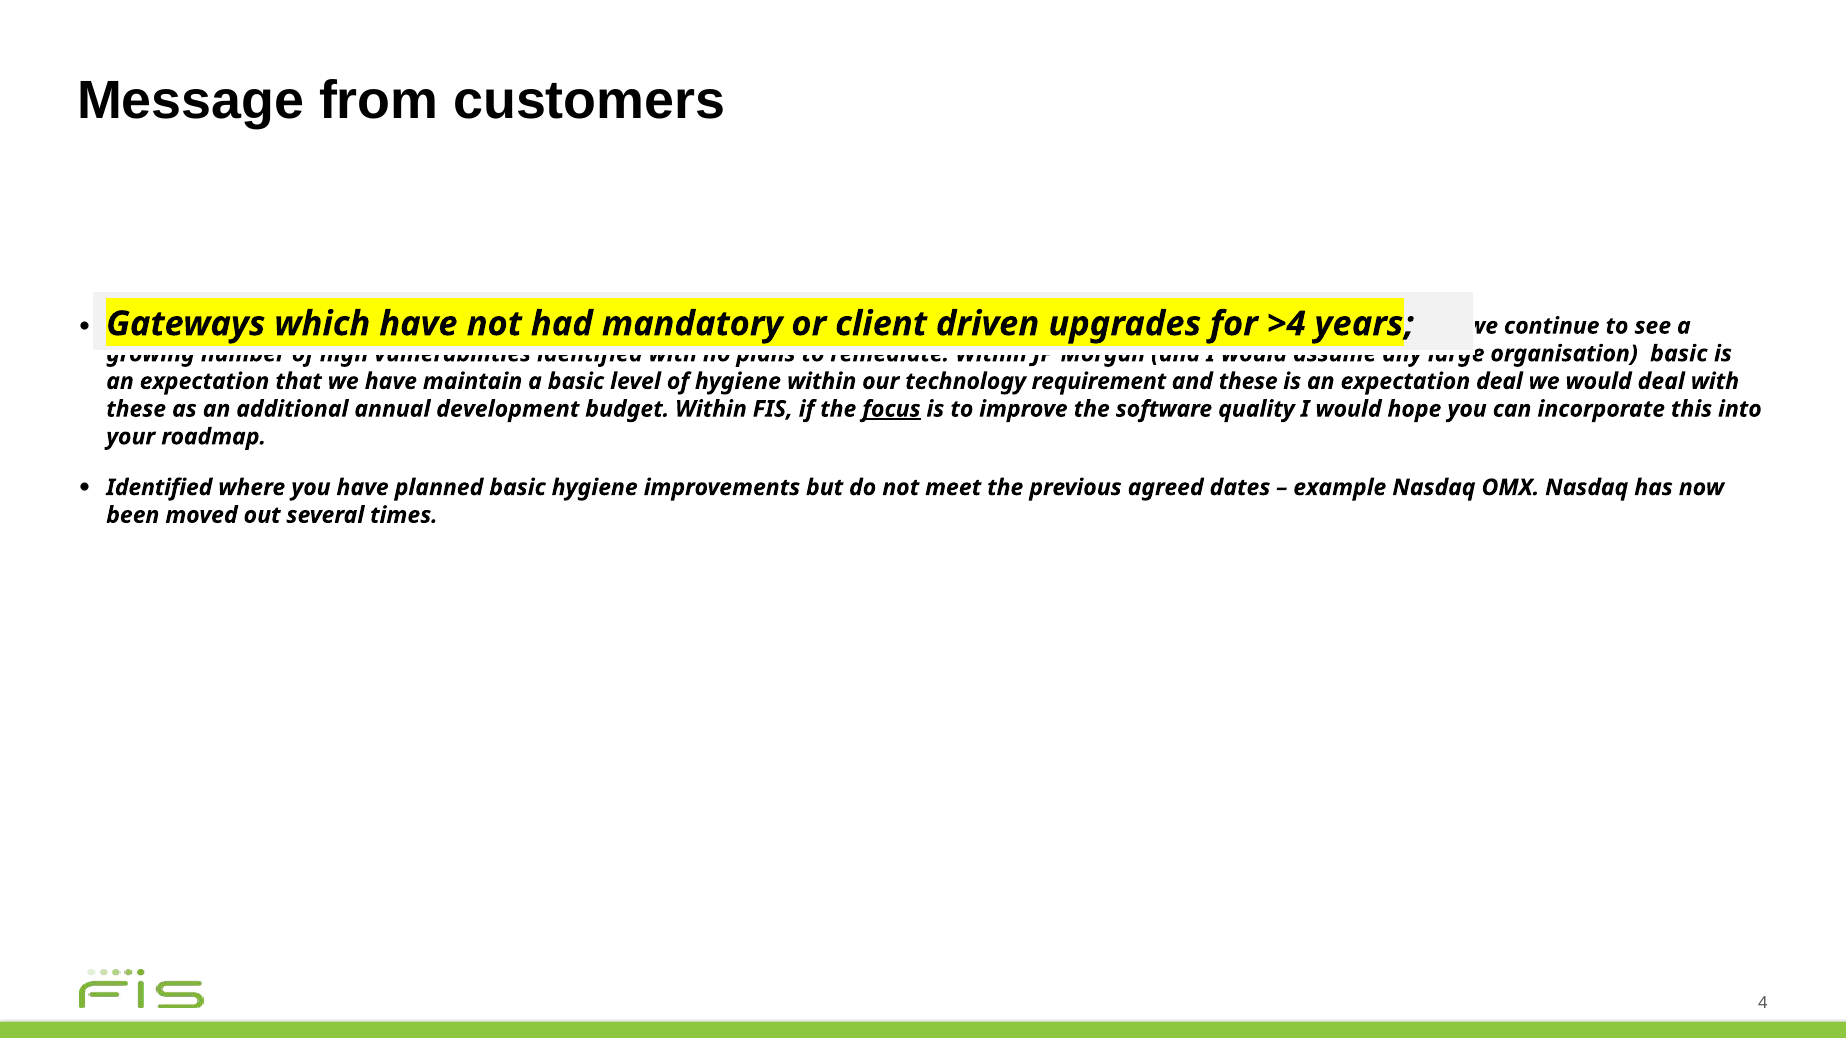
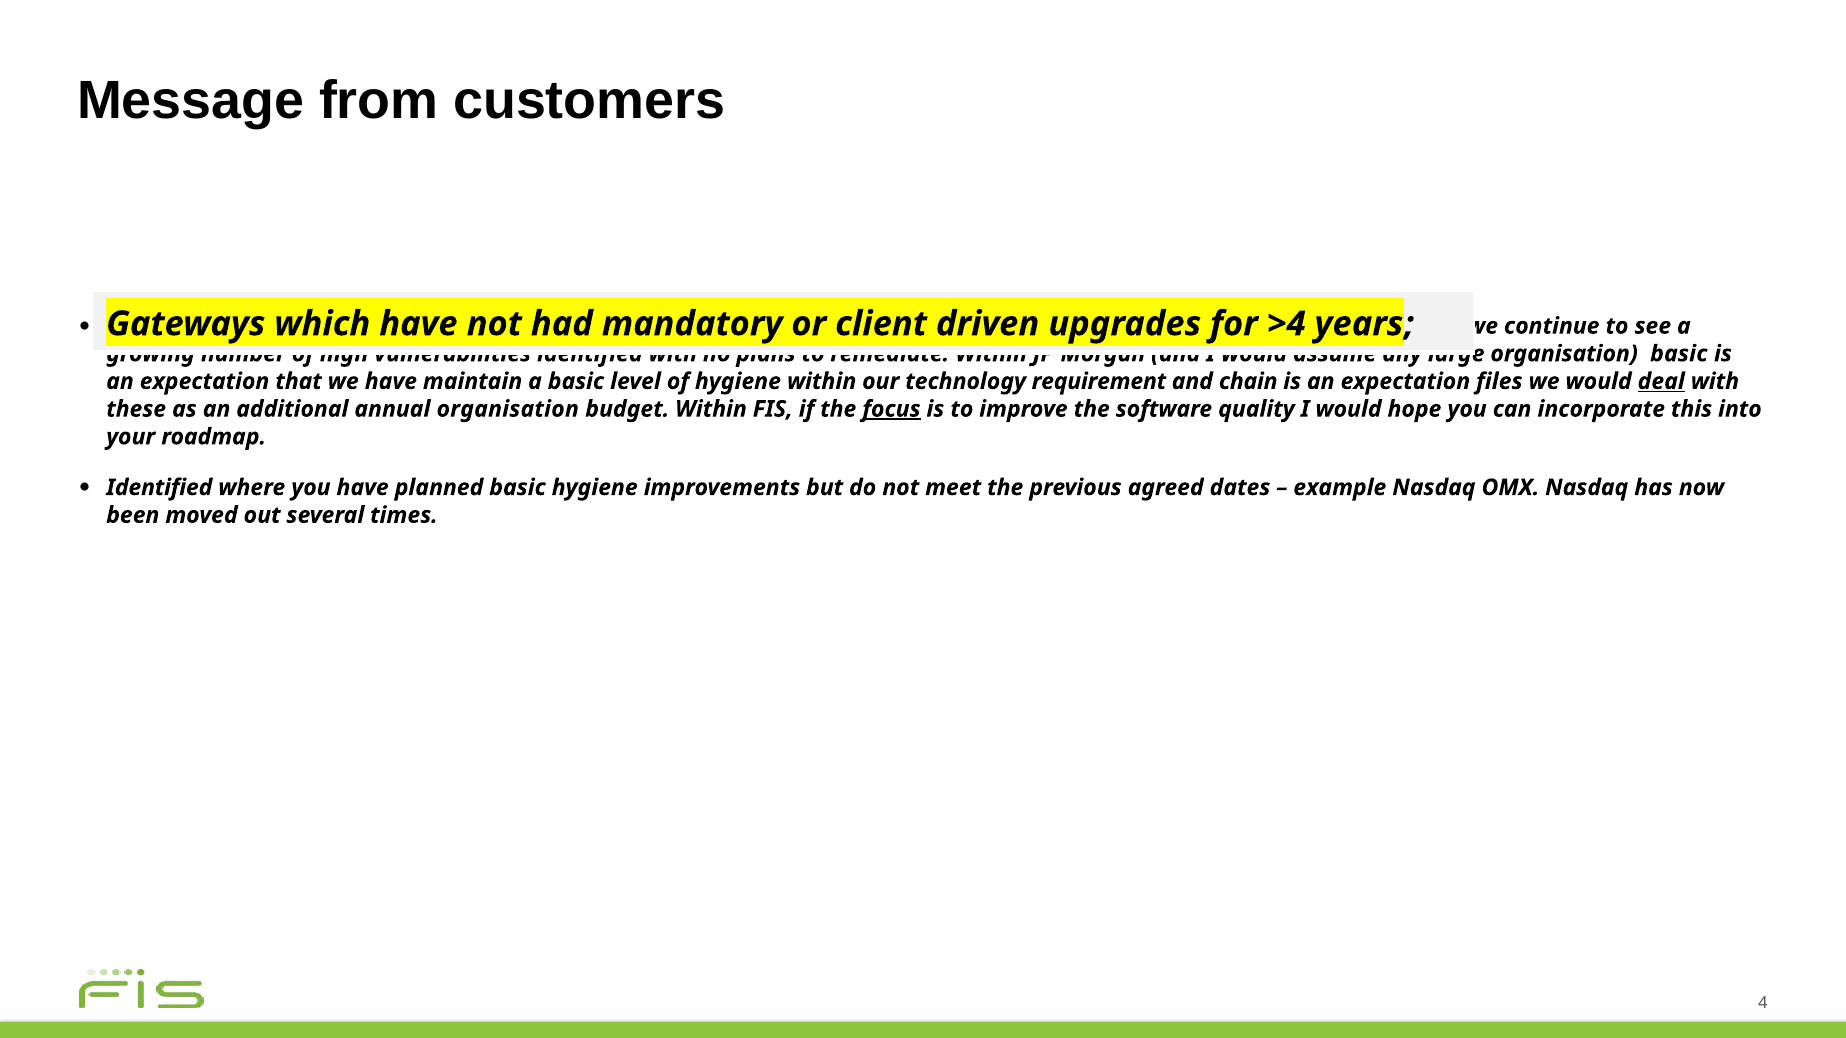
and these: these -> chain
expectation deal: deal -> files
deal at (1661, 382) underline: none -> present
annual development: development -> organisation
